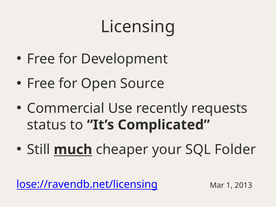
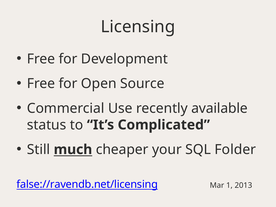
requests: requests -> available
lose://ravendb.net/licensing: lose://ravendb.net/licensing -> false://ravendb.net/licensing
